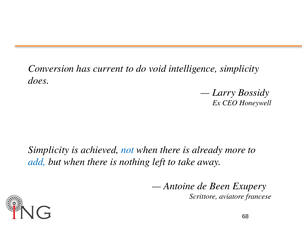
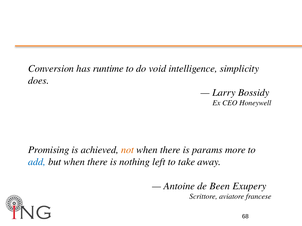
current: current -> runtime
Simplicity at (49, 150): Simplicity -> Promising
not colour: blue -> orange
already: already -> params
